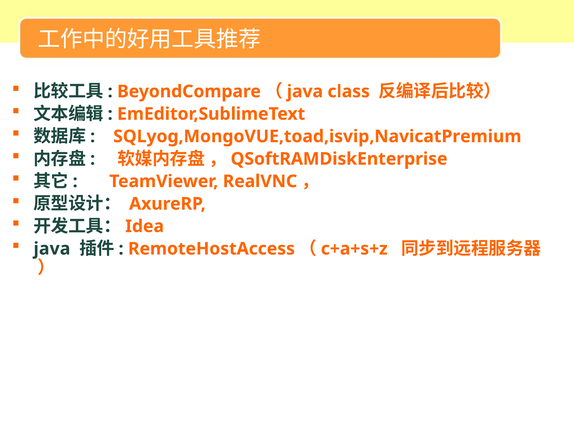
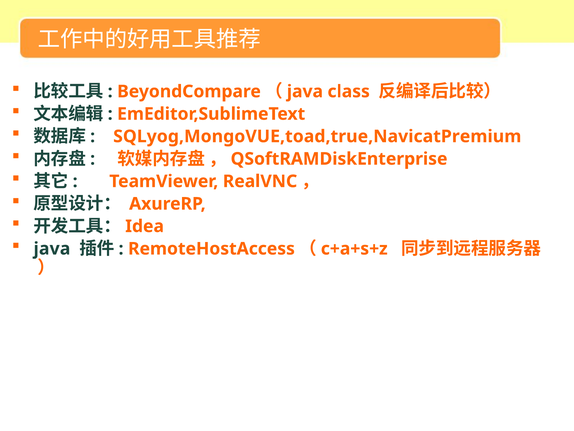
SQLyog,MongoVUE,toad,isvip,NavicatPremium: SQLyog,MongoVUE,toad,isvip,NavicatPremium -> SQLyog,MongoVUE,toad,true,NavicatPremium
